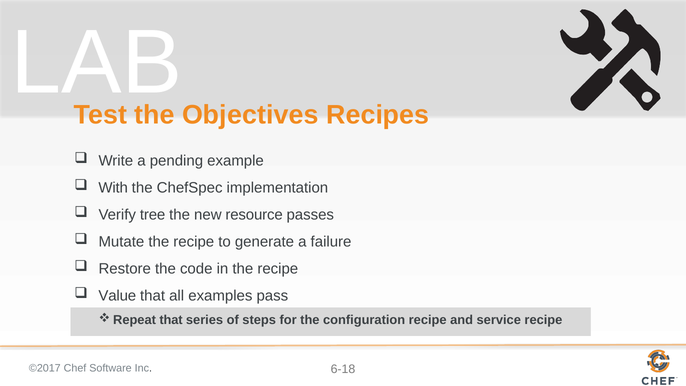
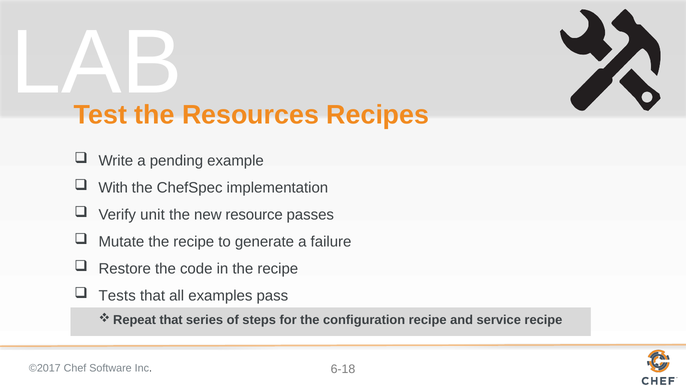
Objectives: Objectives -> Resources
tree: tree -> unit
Value: Value -> Tests
